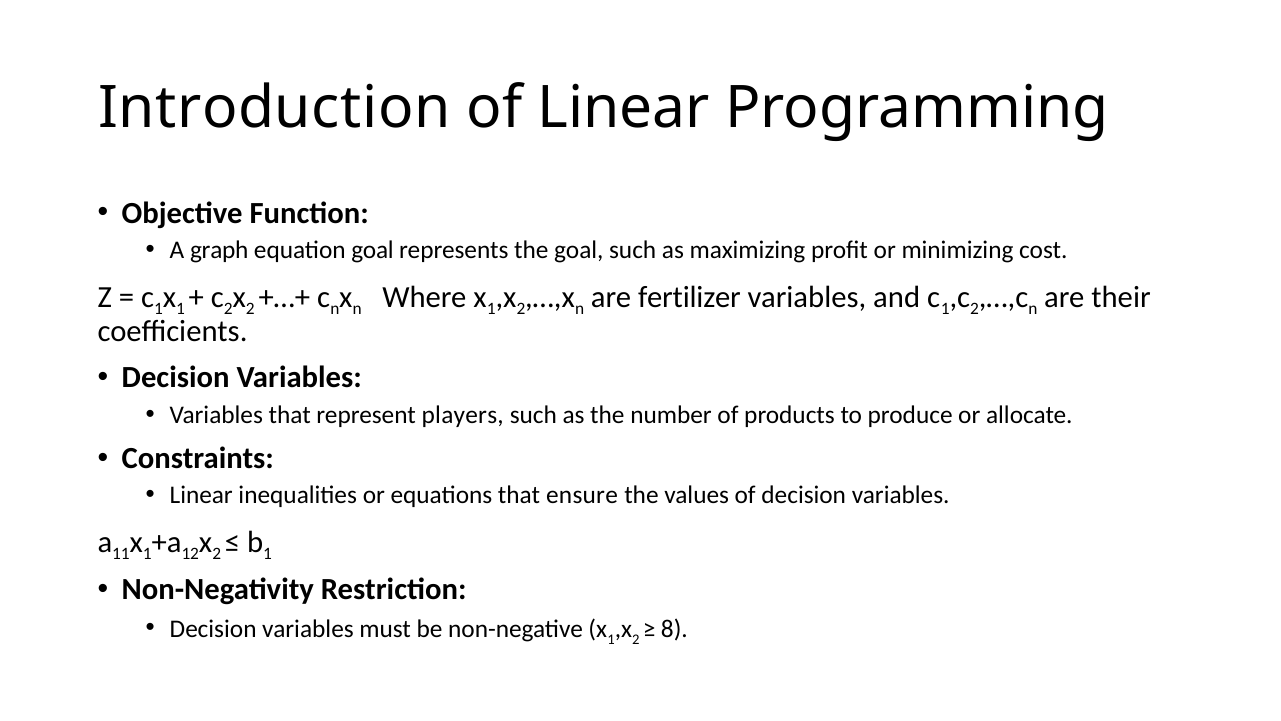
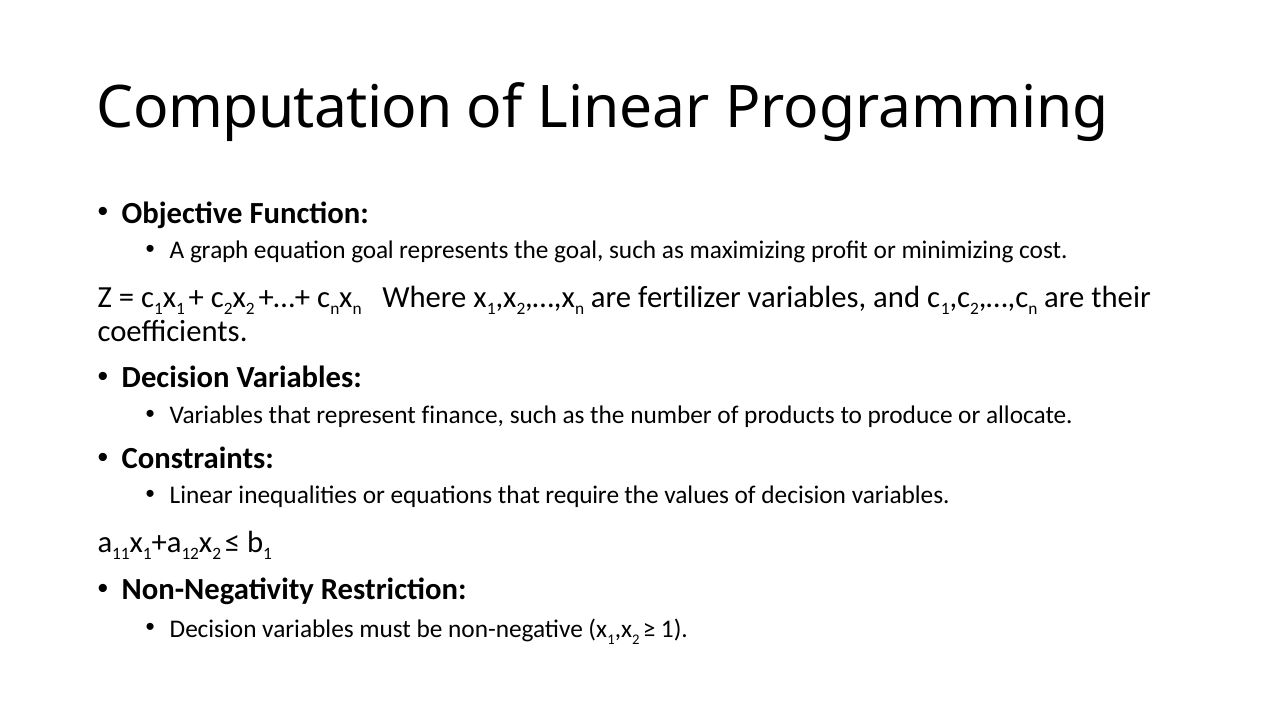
Introduction: Introduction -> Computation
players: players -> finance
ensure: ensure -> require
8 at (674, 629): 8 -> 1
